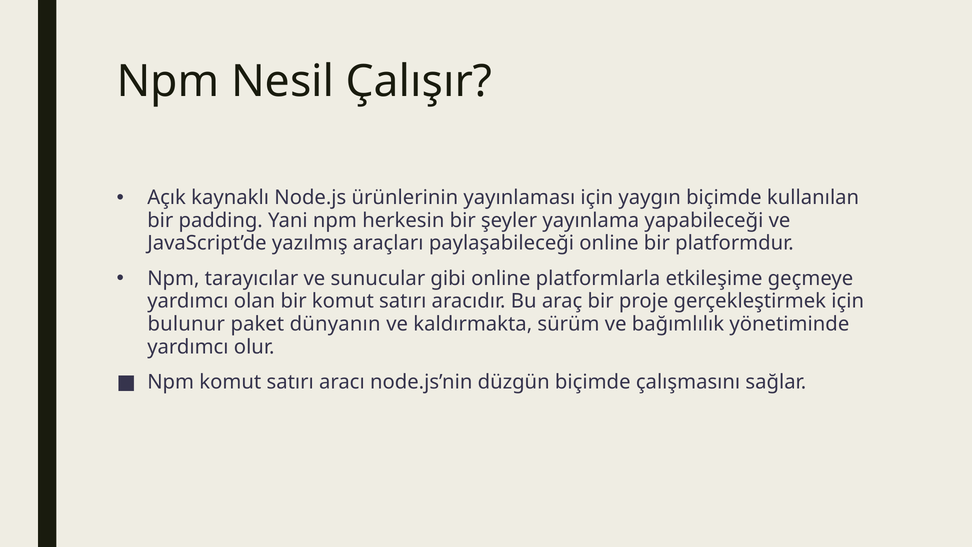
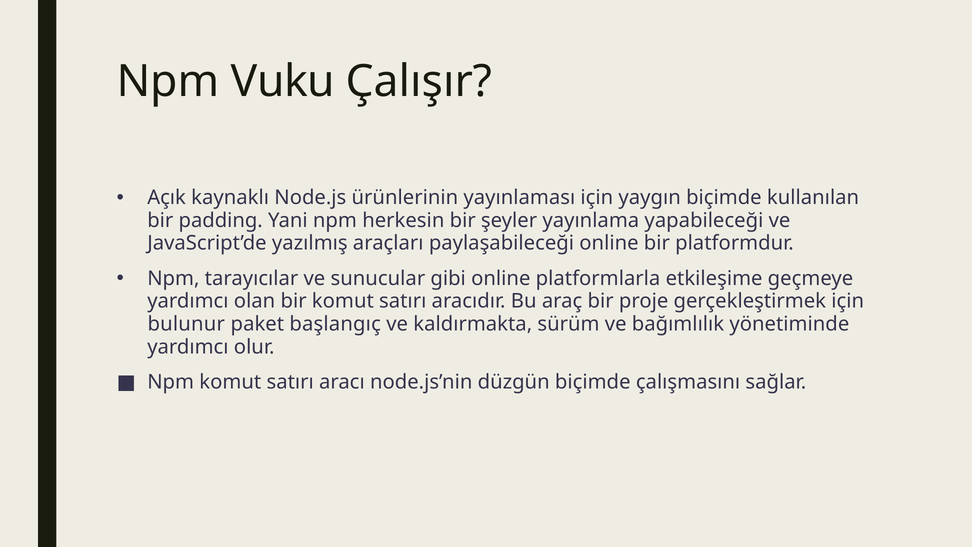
Nesil: Nesil -> Vuku
dünyanın: dünyanın -> başlangıç
